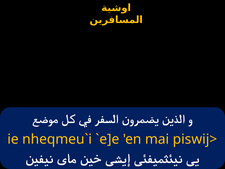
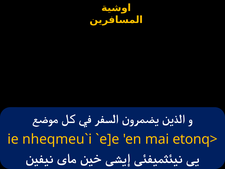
piswij>: piswij> -> etonq>
